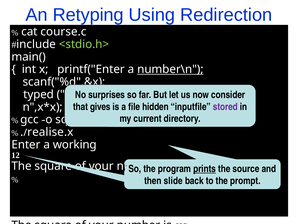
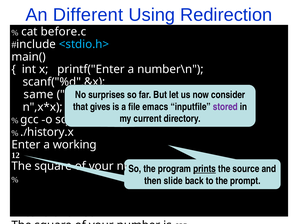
Retyping: Retyping -> Different
course.c: course.c -> before.c
<stdio.h> colour: light green -> light blue
number\n underline: present -> none
typed: typed -> same
hidden: hidden -> emacs
realise.x: realise.x -> history.x
